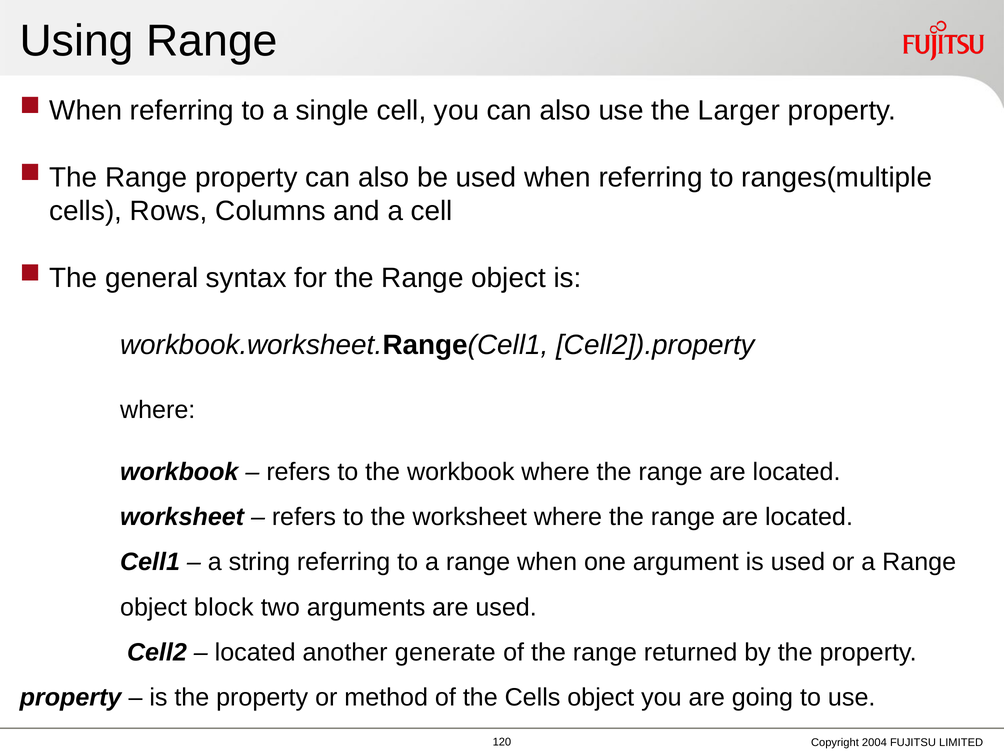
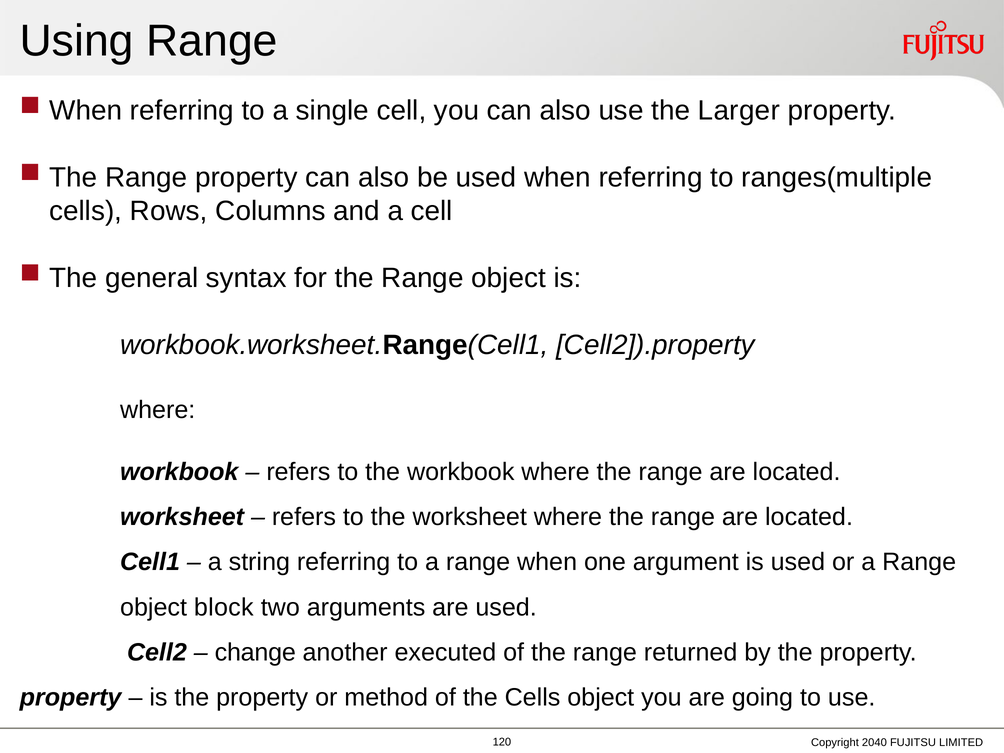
located at (255, 652): located -> change
generate: generate -> executed
2004: 2004 -> 2040
